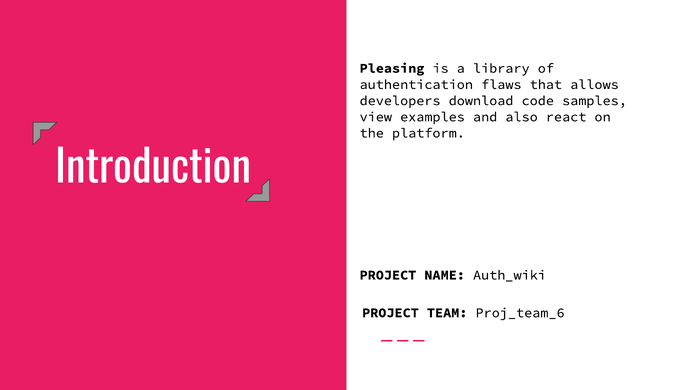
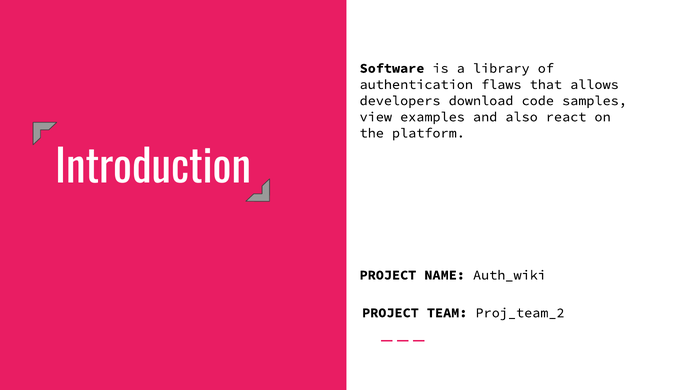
Pleasing: Pleasing -> Software
Proj_team_6: Proj_team_6 -> Proj_team_2
